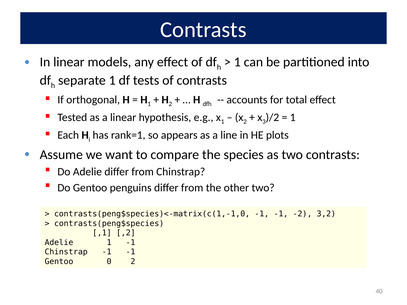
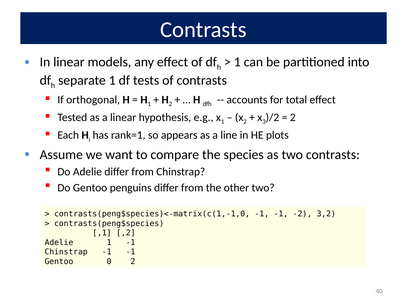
1 at (293, 118): 1 -> 2
